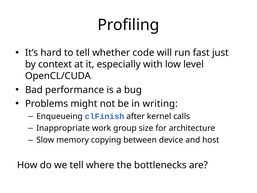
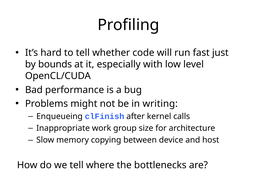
context: context -> bounds
